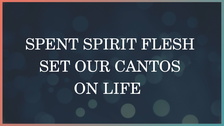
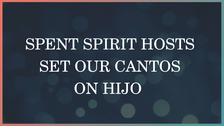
FLESH: FLESH -> HOSTS
LIFE: LIFE -> HIJO
